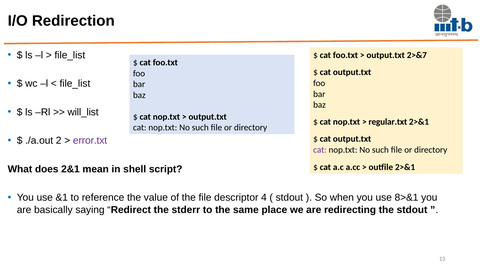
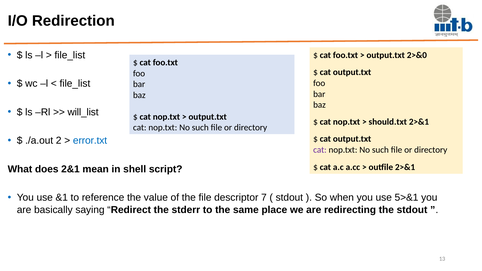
2>&7: 2>&7 -> 2>&0
regular.txt: regular.txt -> should.txt
error.txt colour: purple -> blue
4: 4 -> 7
8>&1: 8>&1 -> 5>&1
